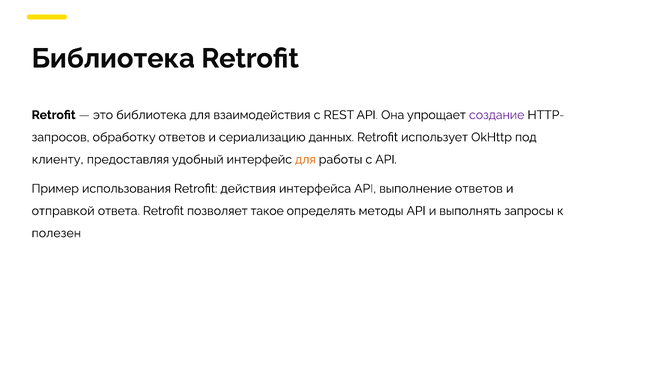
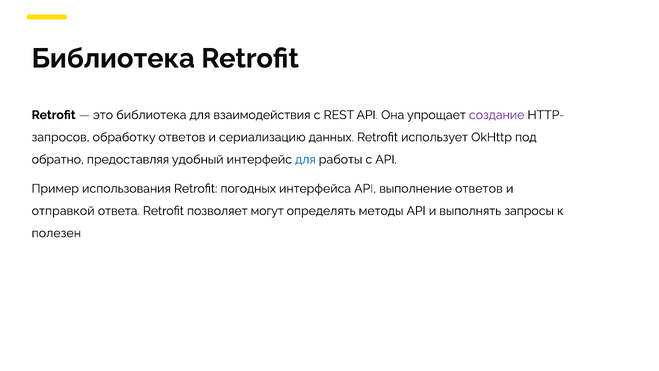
клиенту: клиенту -> обратно
для at (305, 159) colour: orange -> blue
действия: действия -> погодных
такое: такое -> могут
